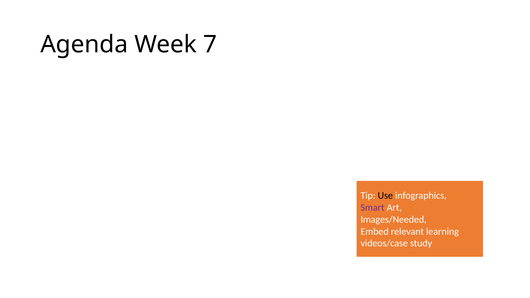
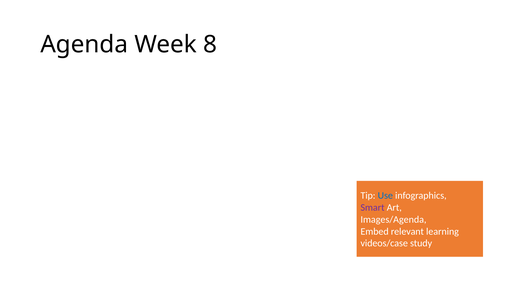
7: 7 -> 8
Use colour: black -> blue
Images/Needed: Images/Needed -> Images/Agenda
